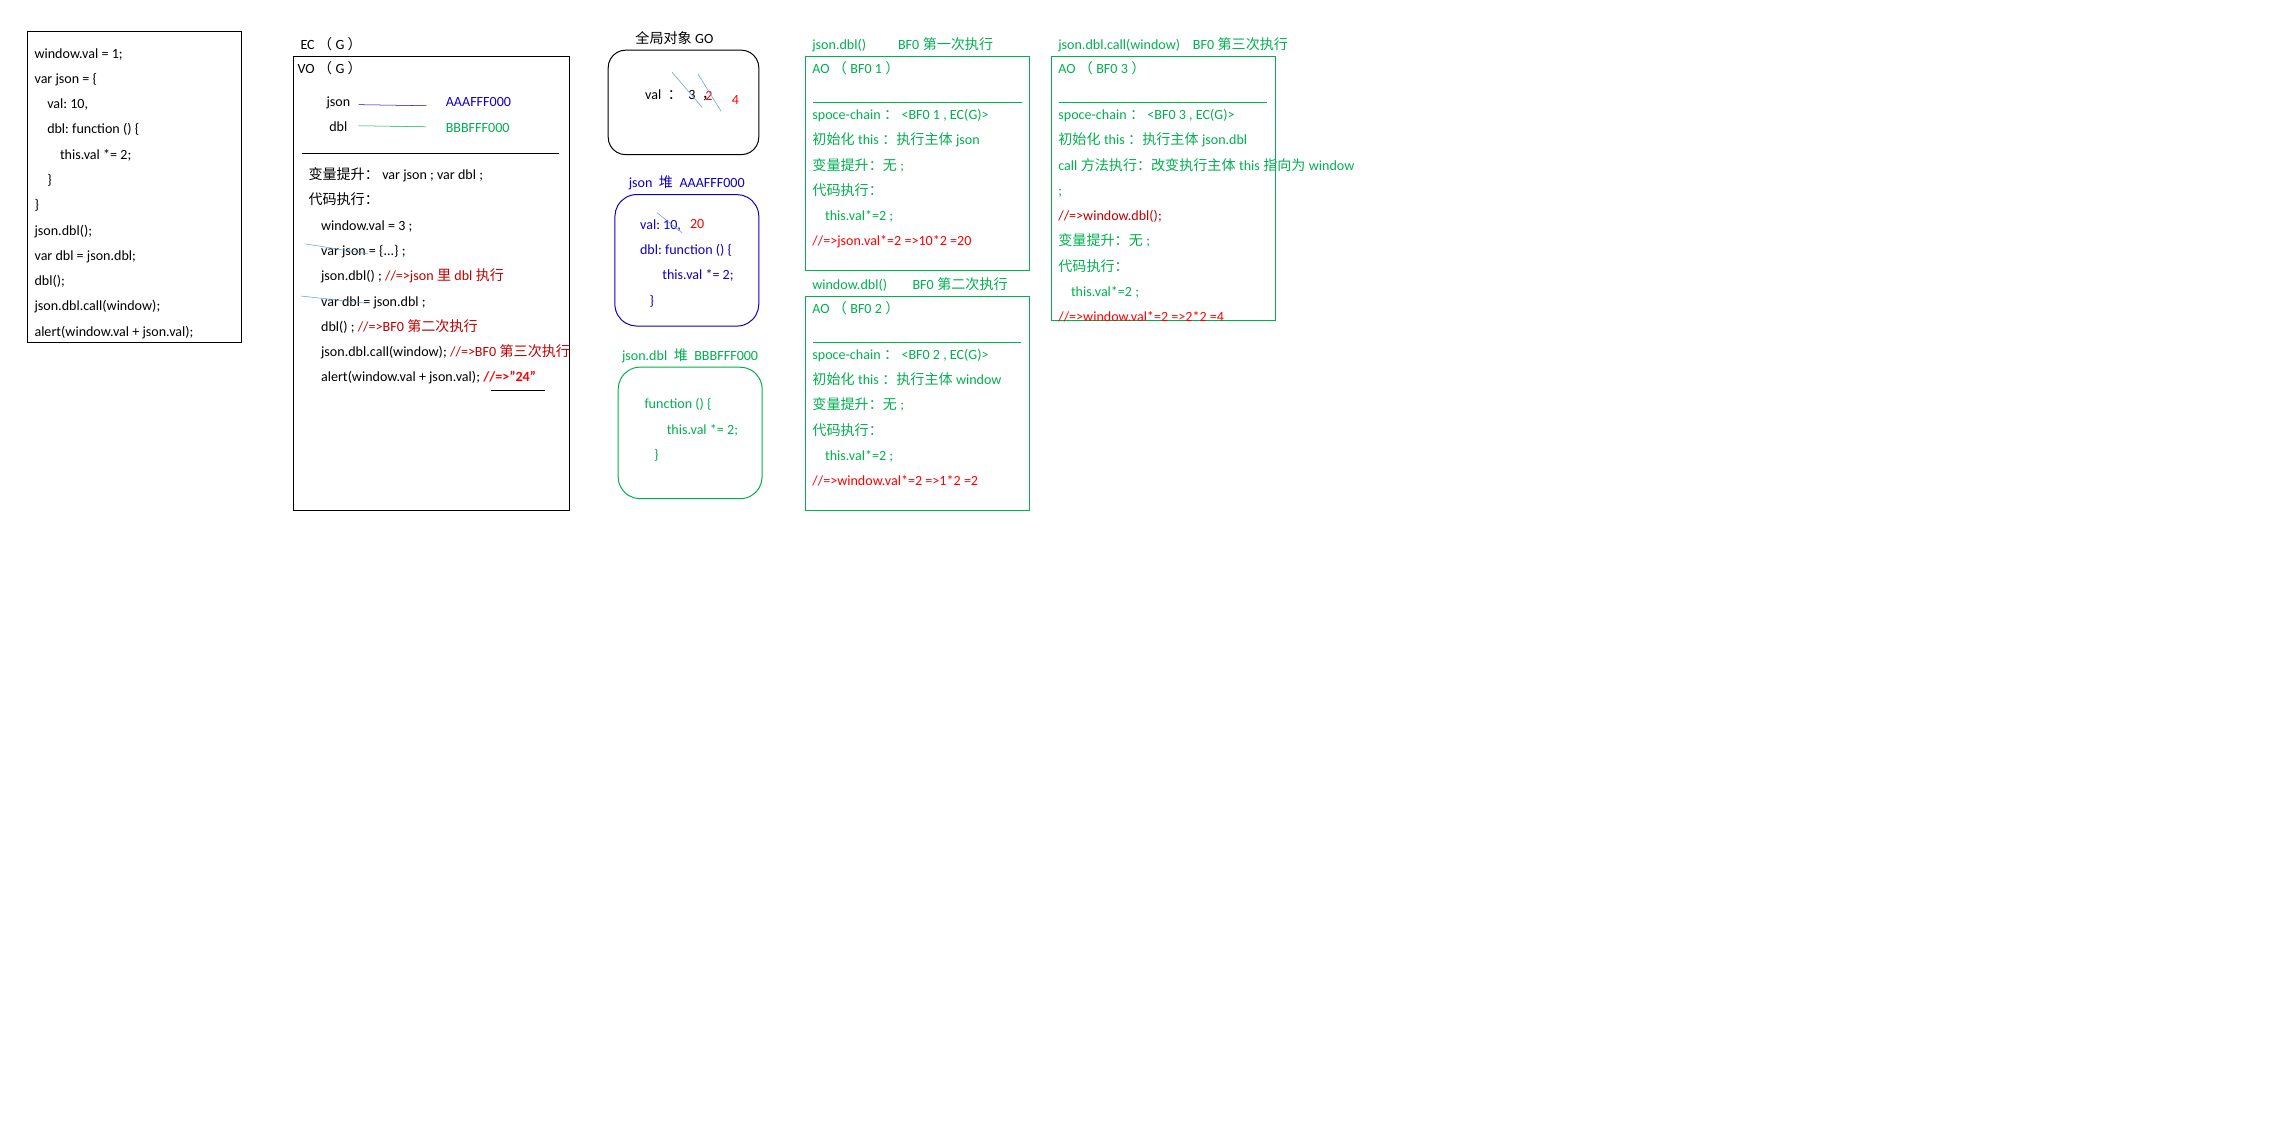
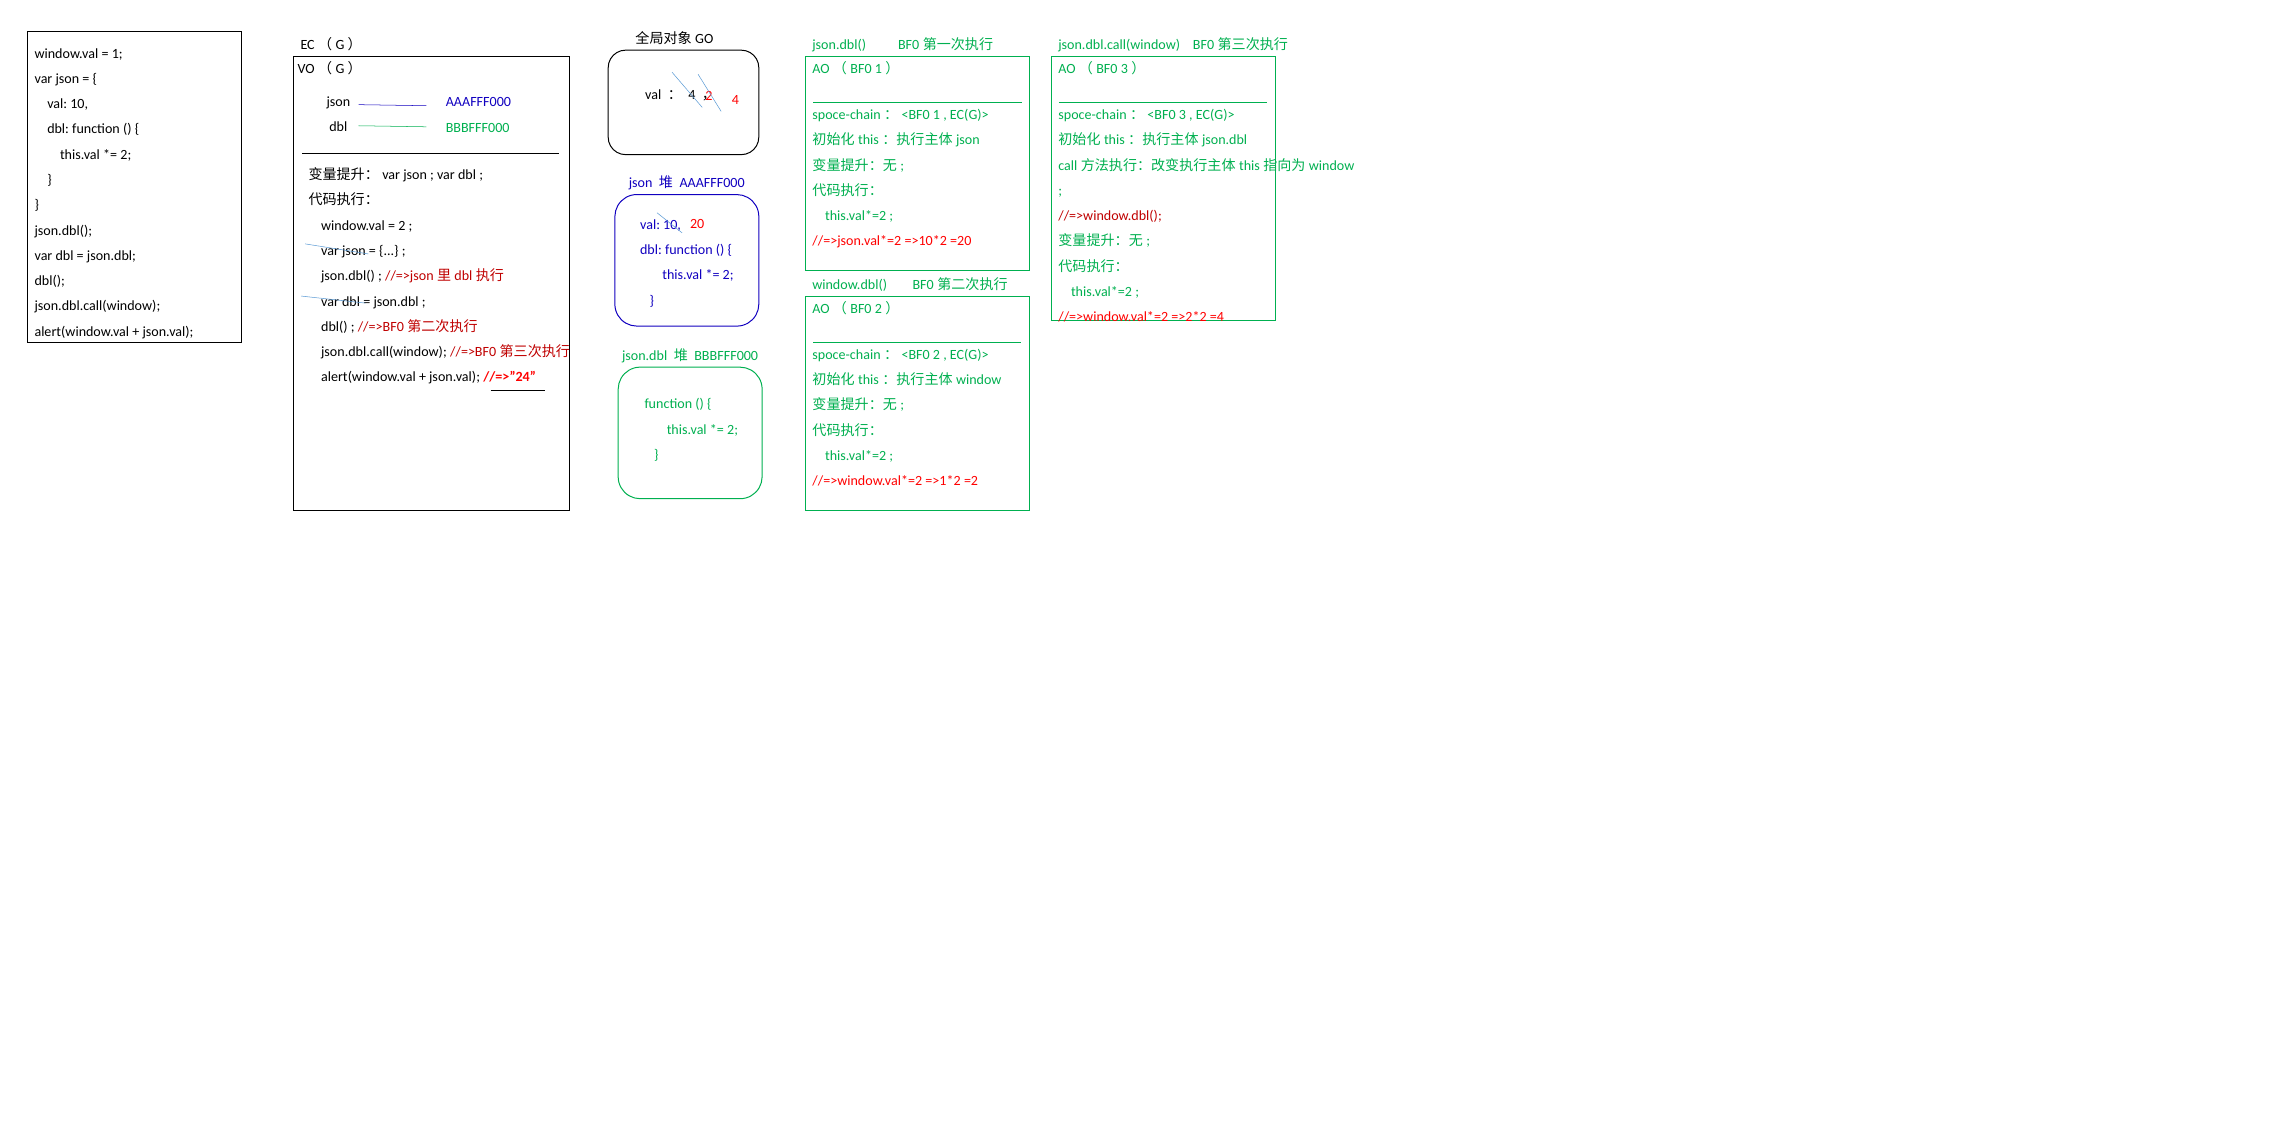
3 at (692, 94): 3 -> 4
3 at (402, 226): 3 -> 2
